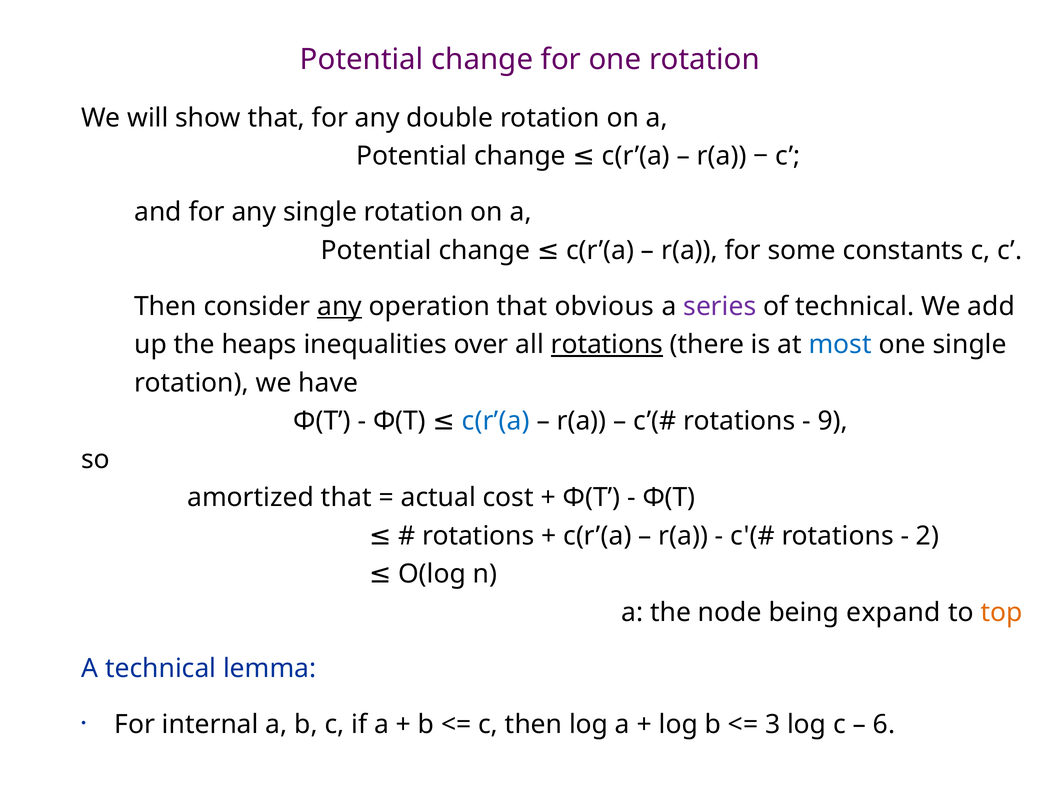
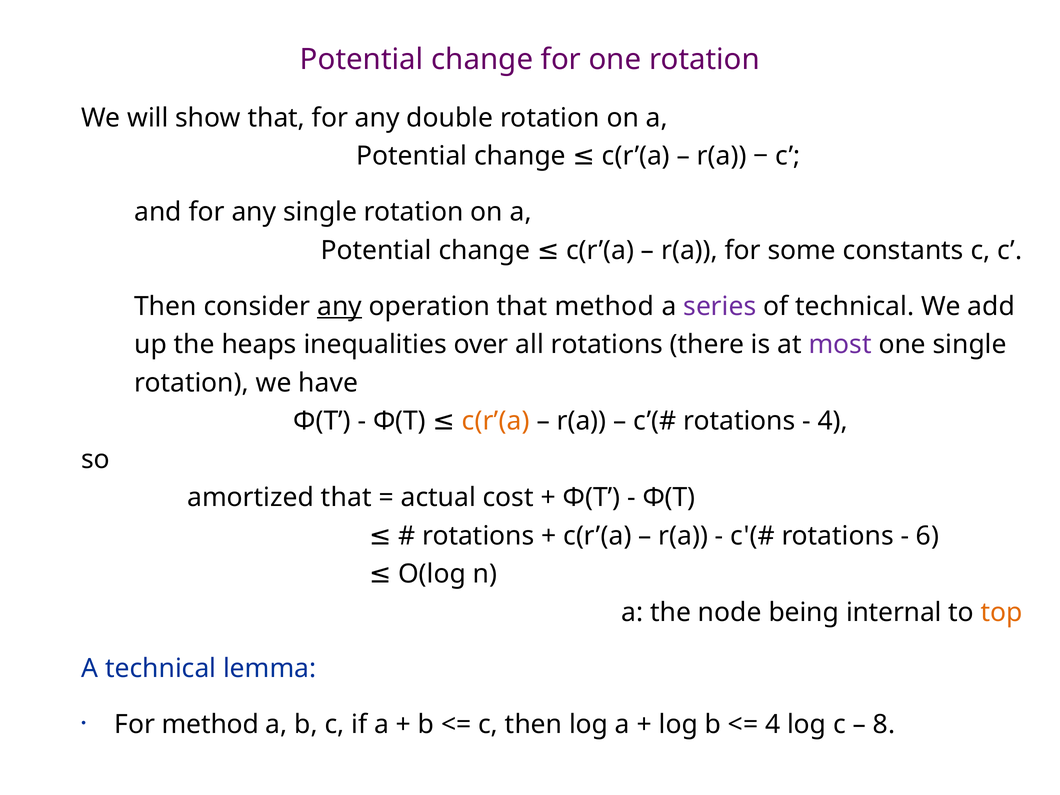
that obvious: obvious -> method
rotations at (607, 345) underline: present -> none
most colour: blue -> purple
c(r’(a at (496, 421) colour: blue -> orange
9 at (833, 421): 9 -> 4
2: 2 -> 6
expand: expand -> internal
For internal: internal -> method
3 at (773, 724): 3 -> 4
6: 6 -> 8
